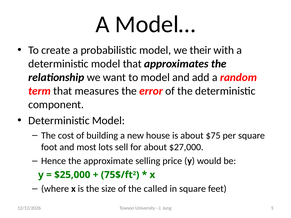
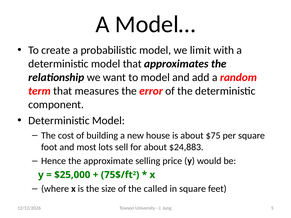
their: their -> limit
$27,000: $27,000 -> $24,883
